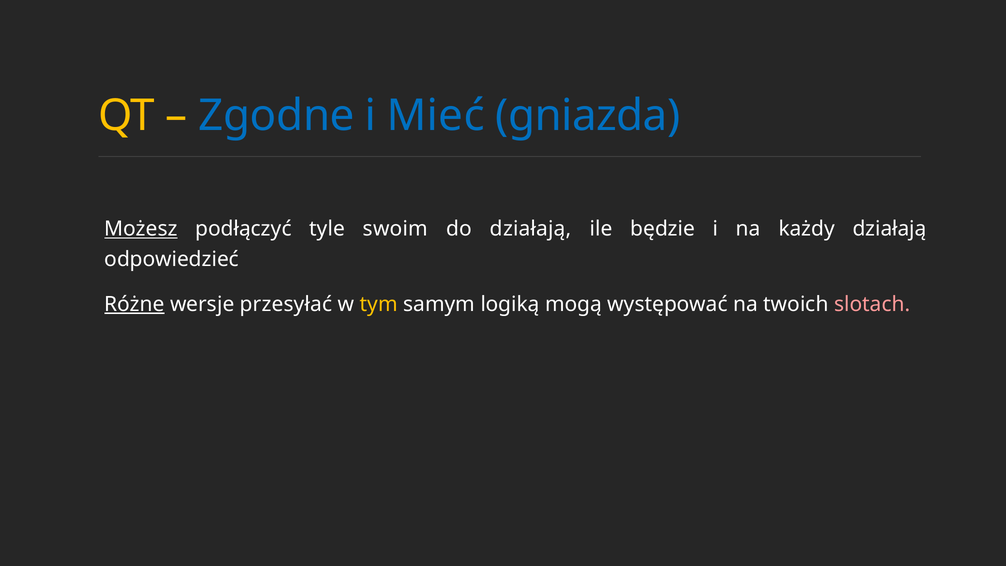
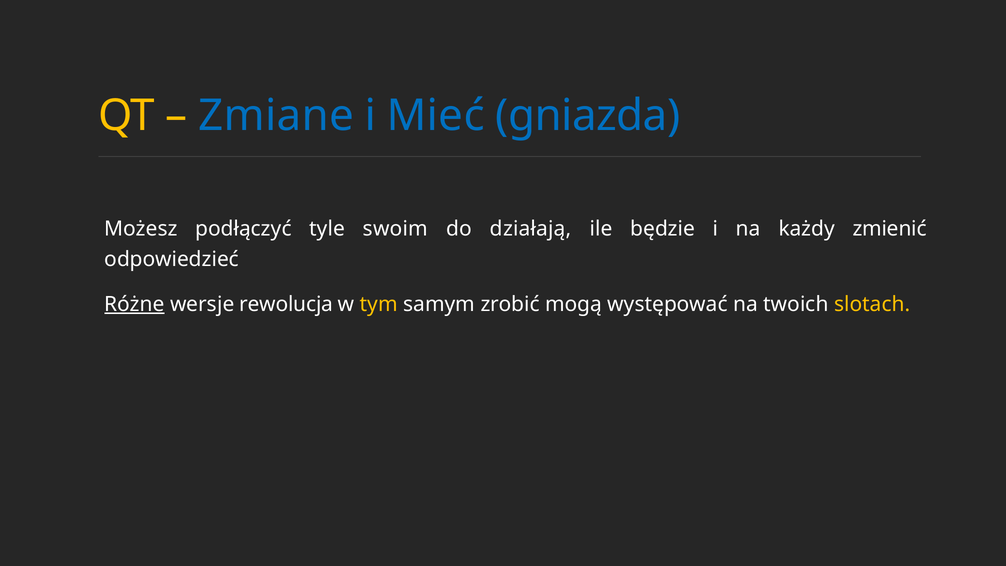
Zgodne: Zgodne -> Zmiane
Możesz underline: present -> none
każdy działają: działają -> zmienić
przesyłać: przesyłać -> rewolucja
logiką: logiką -> zrobić
slotach colour: pink -> yellow
